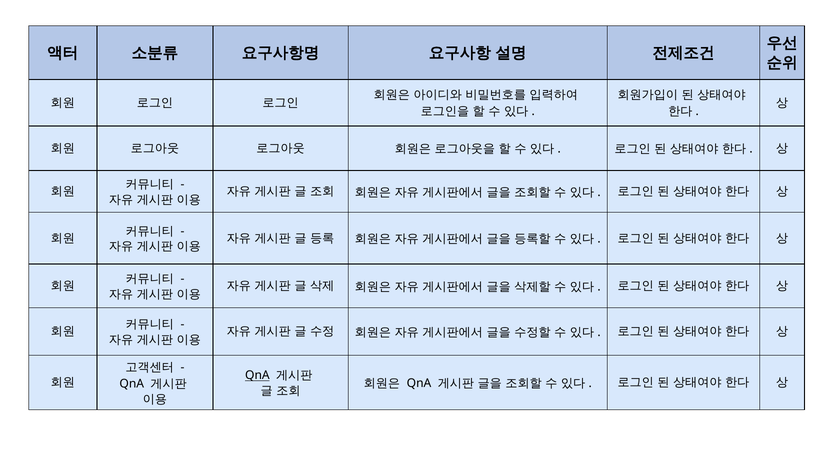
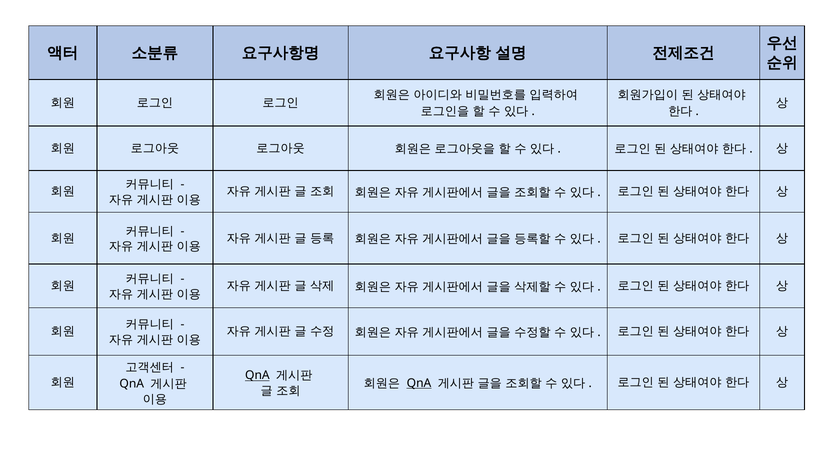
QnA at (419, 383) underline: none -> present
